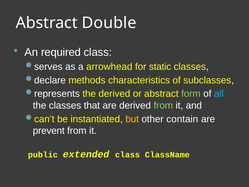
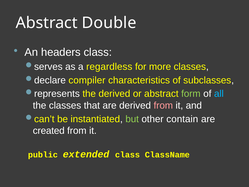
required: required -> headers
arrowhead: arrowhead -> regardless
static: static -> more
methods: methods -> compiler
from at (163, 105) colour: light green -> pink
but colour: yellow -> light green
prevent: prevent -> created
